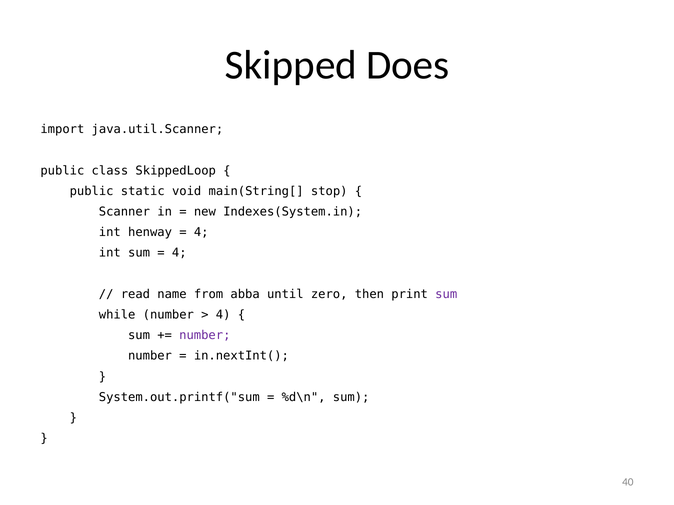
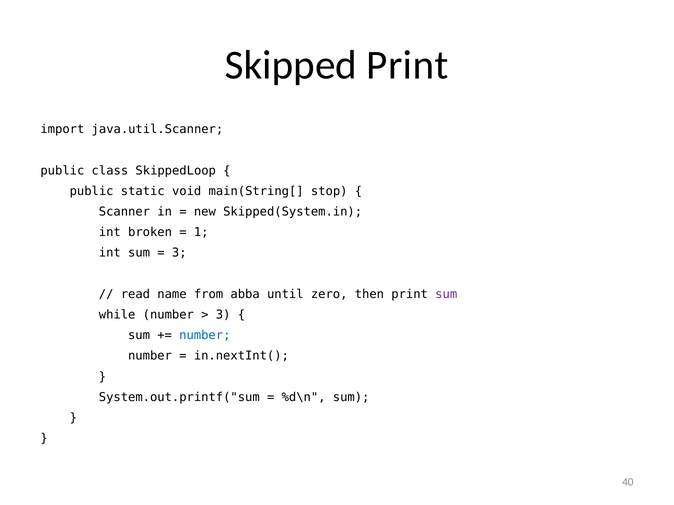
Skipped Does: Does -> Print
Indexes(System.in: Indexes(System.in -> Skipped(System.in
henway: henway -> broken
4 at (201, 233): 4 -> 1
4 at (179, 253): 4 -> 3
4 at (223, 315): 4 -> 3
number at (205, 336) colour: purple -> blue
